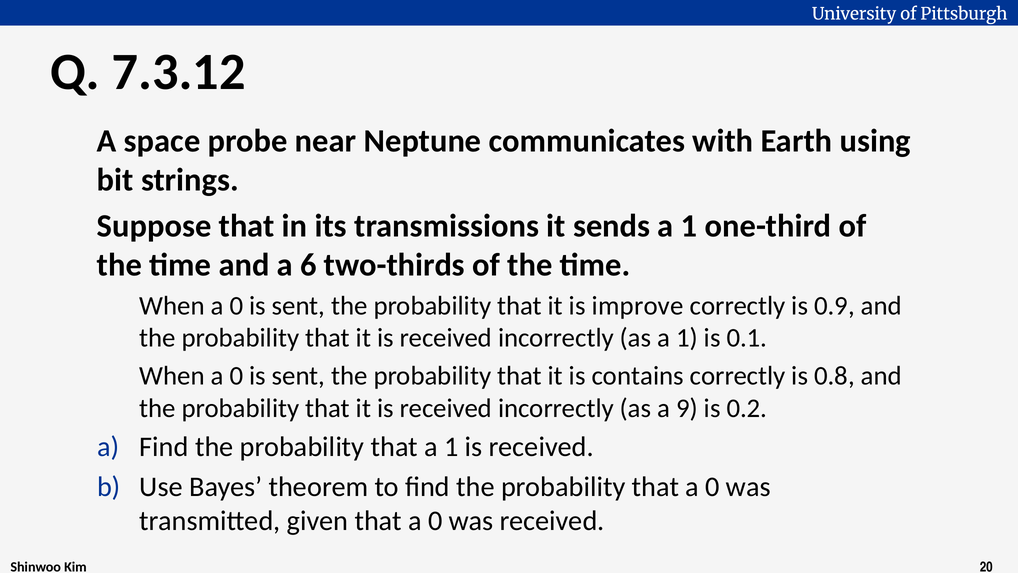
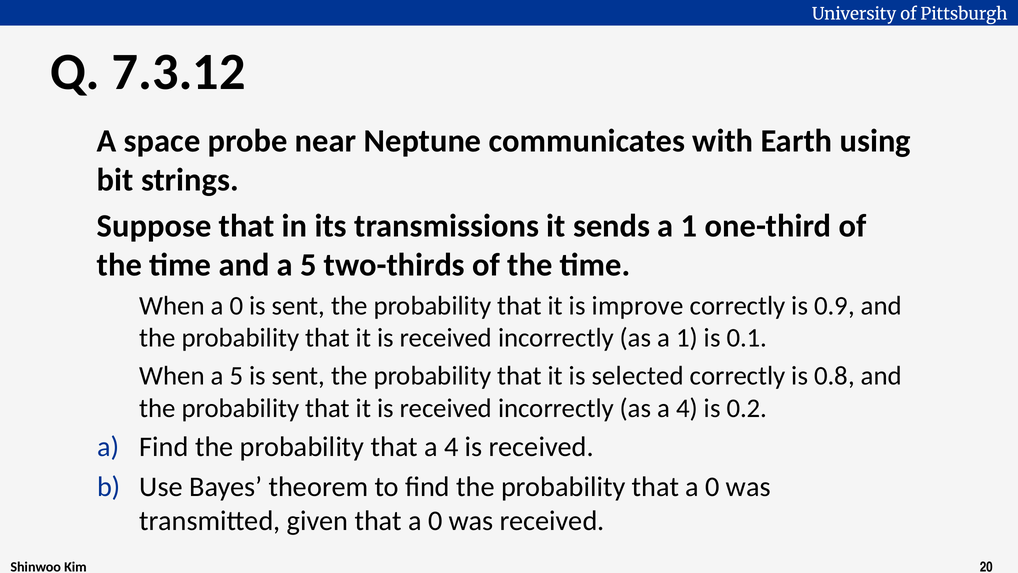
and a 6: 6 -> 5
0 at (236, 376): 0 -> 5
contains: contains -> selected
as a 9: 9 -> 4
that a 1: 1 -> 4
